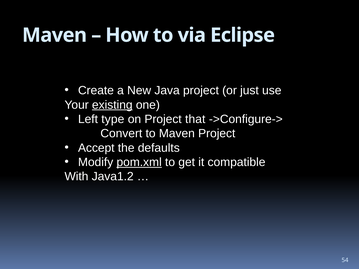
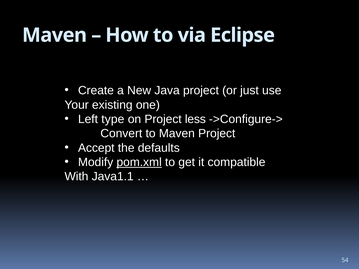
existing underline: present -> none
that: that -> less
Java1.2: Java1.2 -> Java1.1
